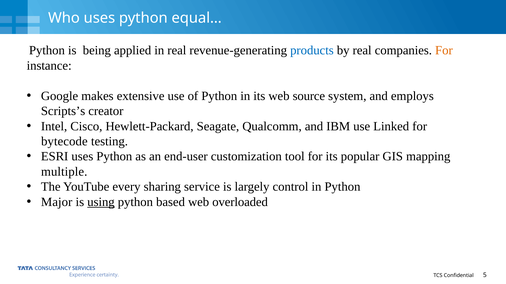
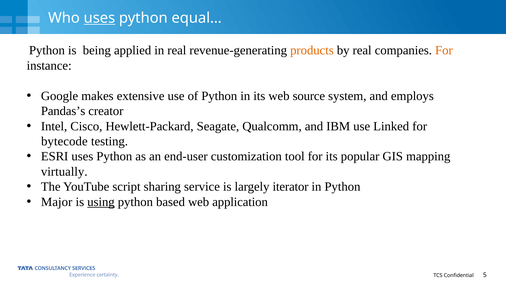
uses at (99, 18) underline: none -> present
products colour: blue -> orange
Scripts’s: Scripts’s -> Pandas’s
multiple: multiple -> virtually
every: every -> script
control: control -> iterator
overloaded: overloaded -> application
